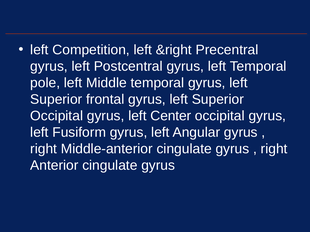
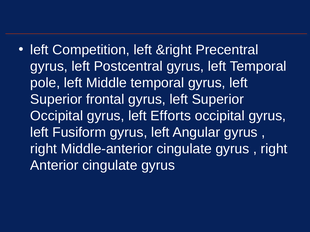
Center: Center -> Efforts
